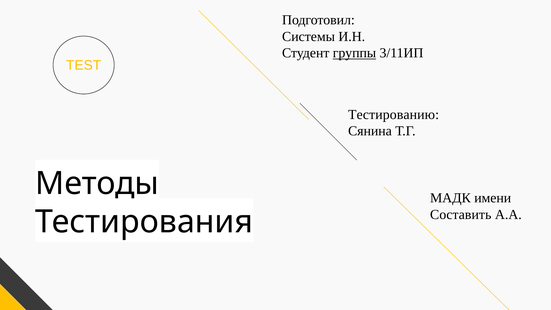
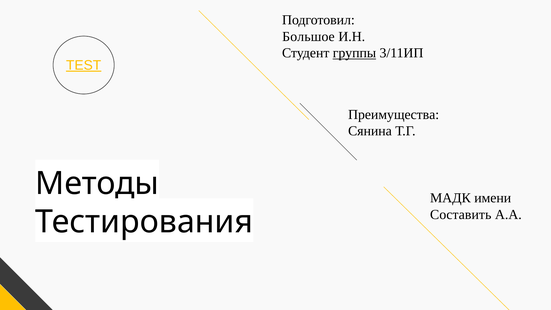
Системы: Системы -> Большое
TEST underline: none -> present
Тестированию: Тестированию -> Преимущества
